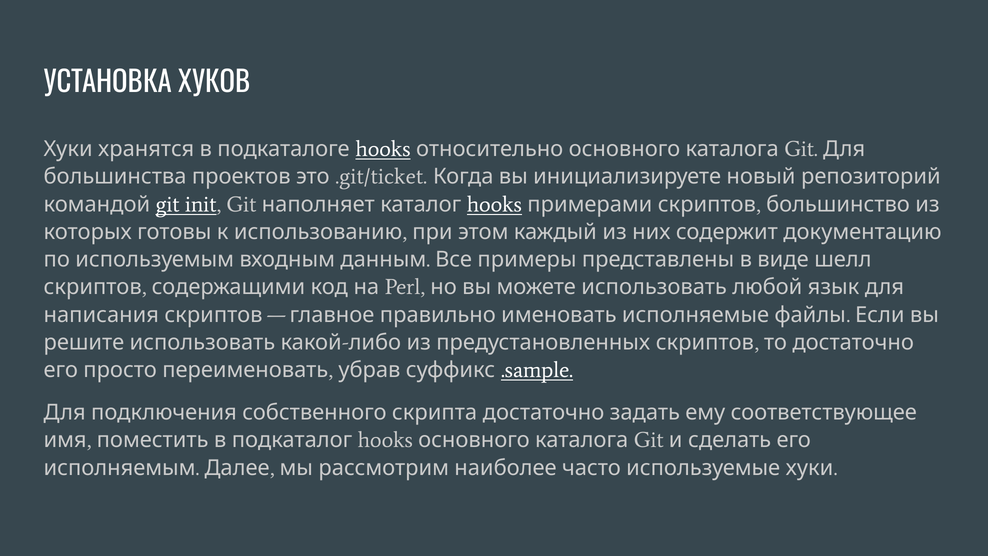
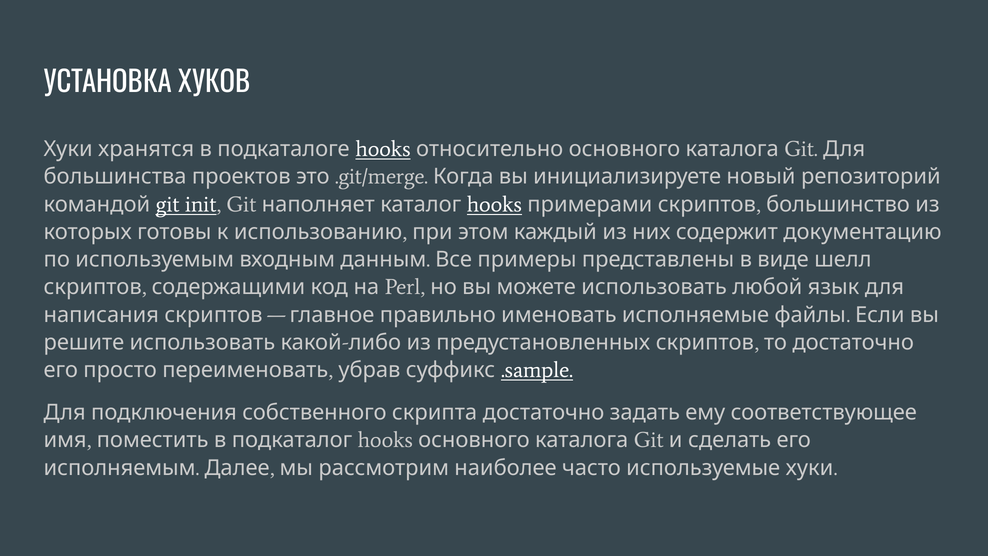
.git/ticket: .git/ticket -> .git/merge
